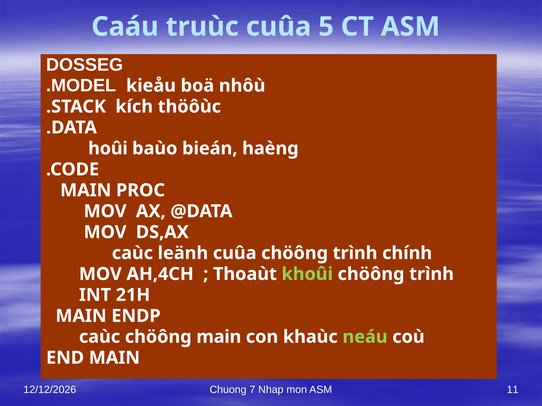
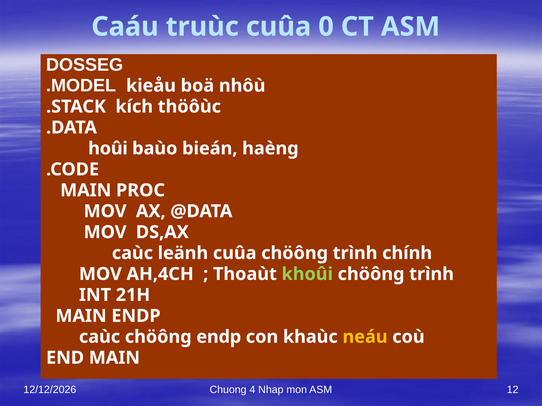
5: 5 -> 0
chöông main: main -> endp
neáu colour: light green -> yellow
7: 7 -> 4
11: 11 -> 12
